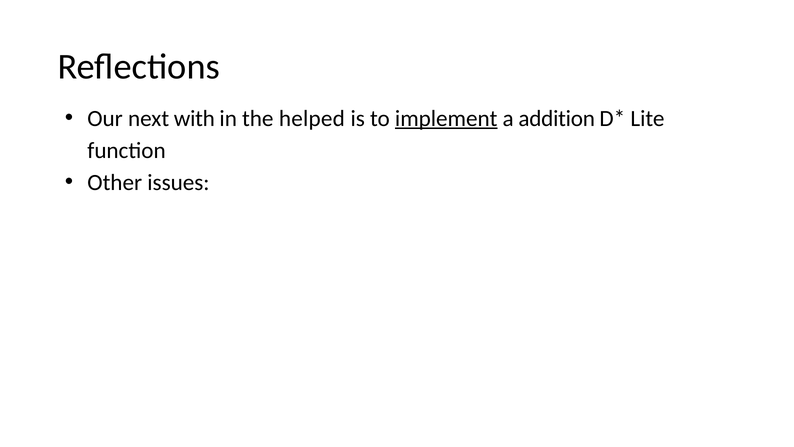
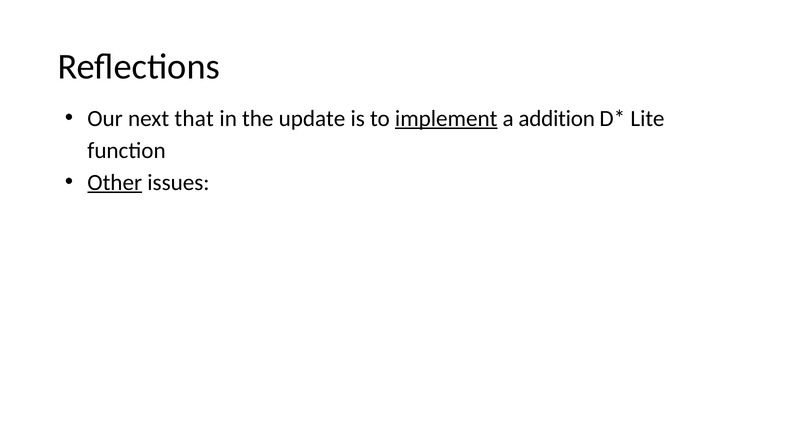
with: with -> that
helped: helped -> update
Other underline: none -> present
